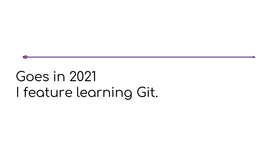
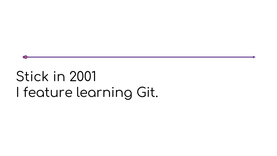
Goes: Goes -> Stick
2021: 2021 -> 2001
